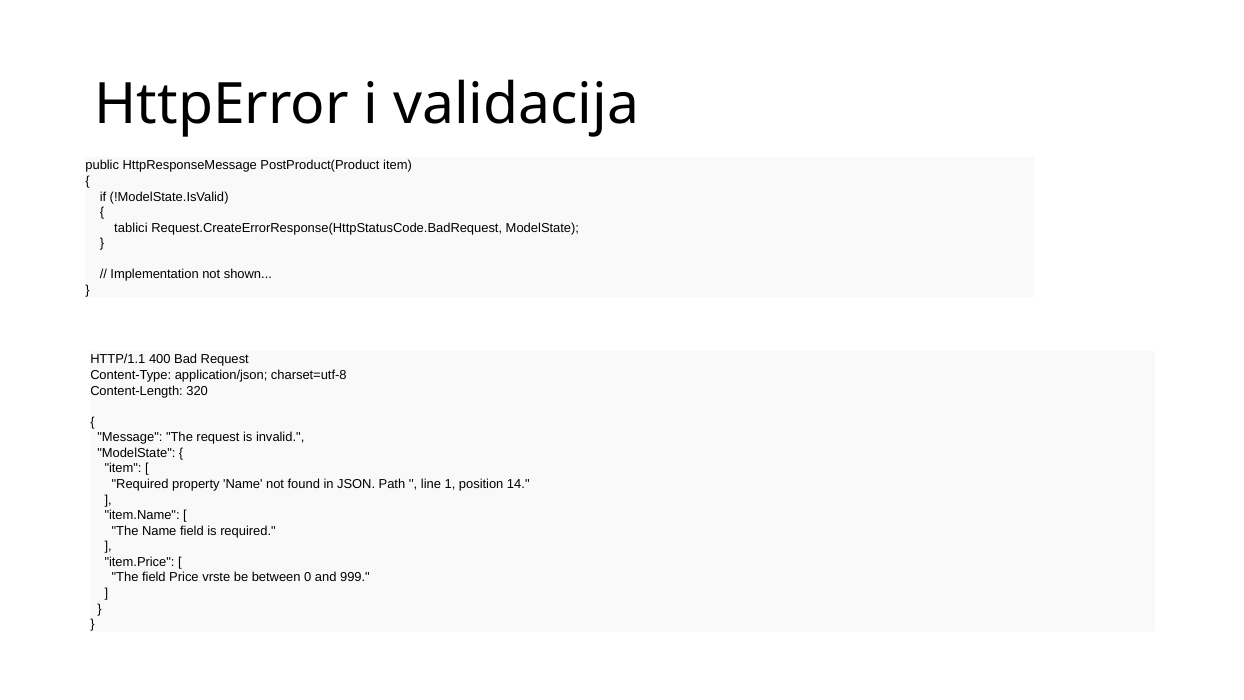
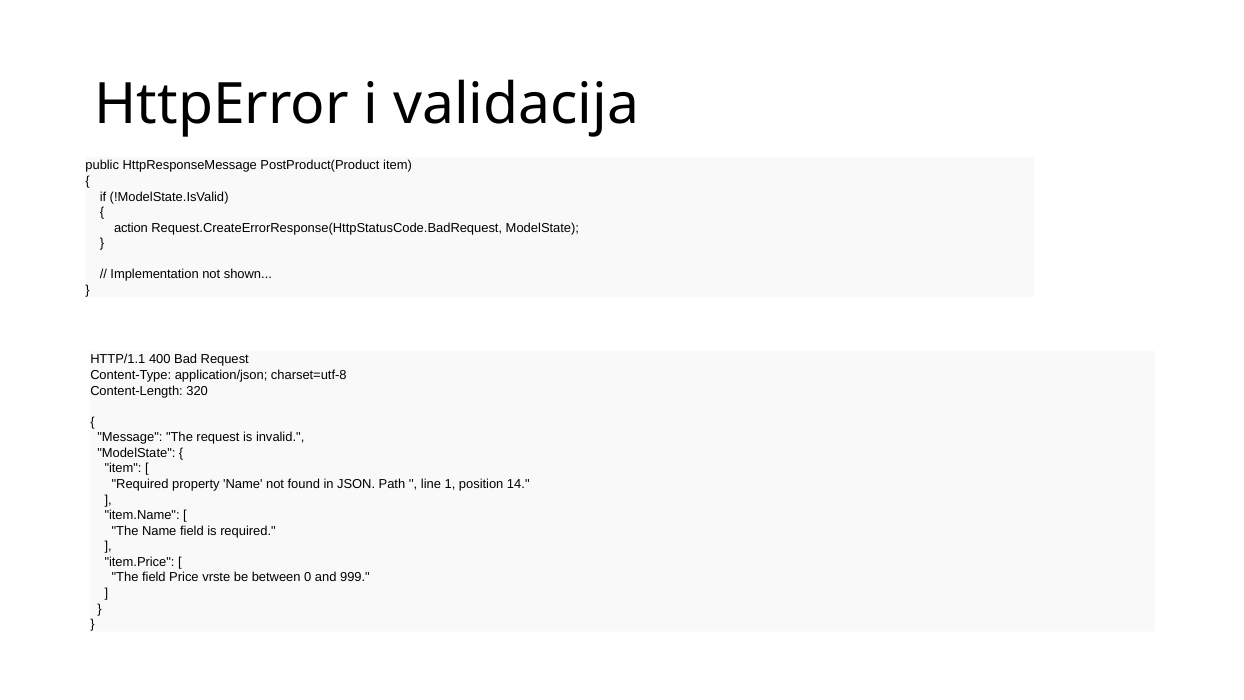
tablici: tablici -> action
